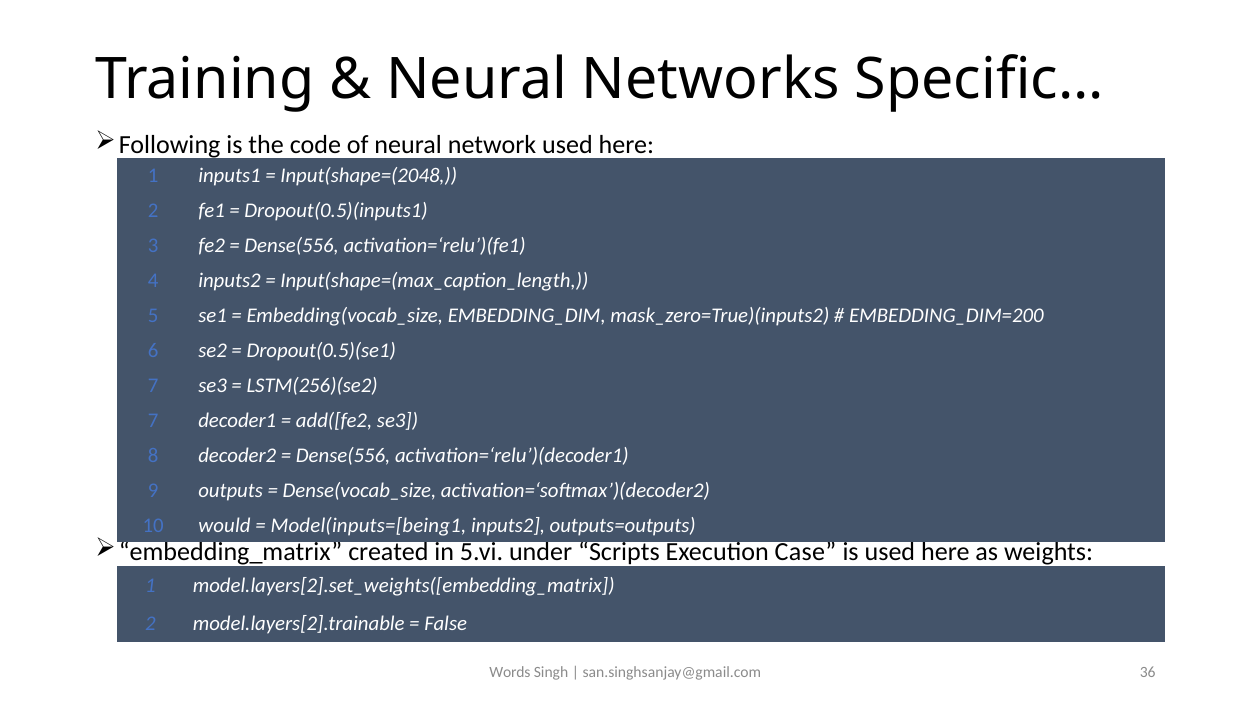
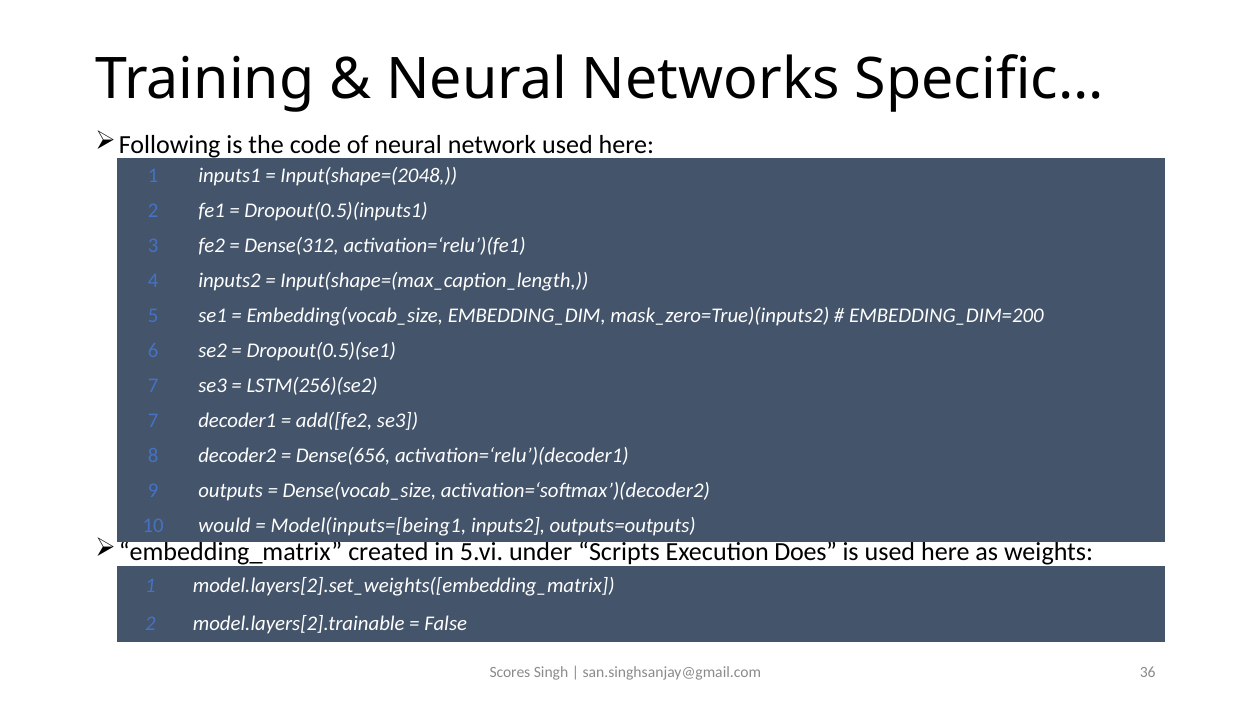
Dense(556 at (292, 246): Dense(556 -> Dense(312
Dense(556 at (343, 455): Dense(556 -> Dense(656
Case: Case -> Does
Words: Words -> Scores
